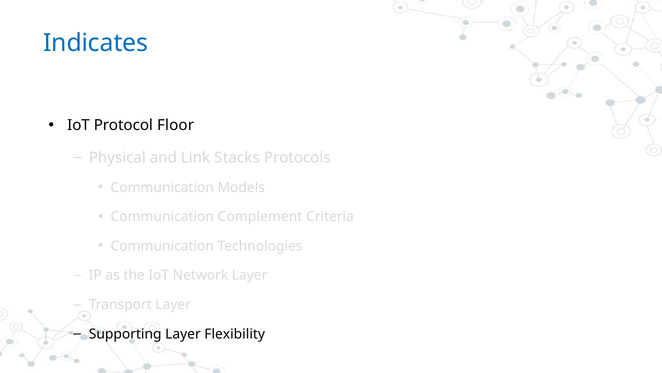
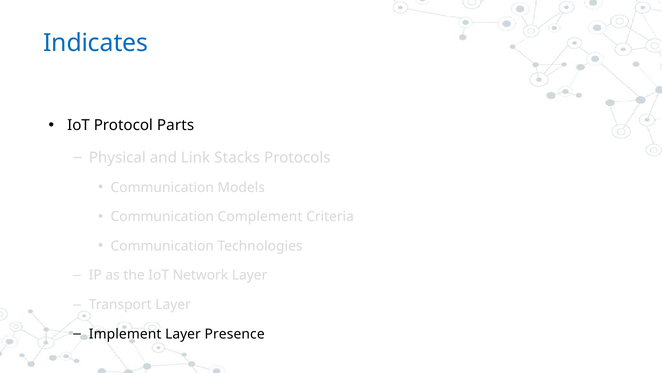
Floor: Floor -> Parts
Supporting: Supporting -> Implement
Flexibility: Flexibility -> Presence
